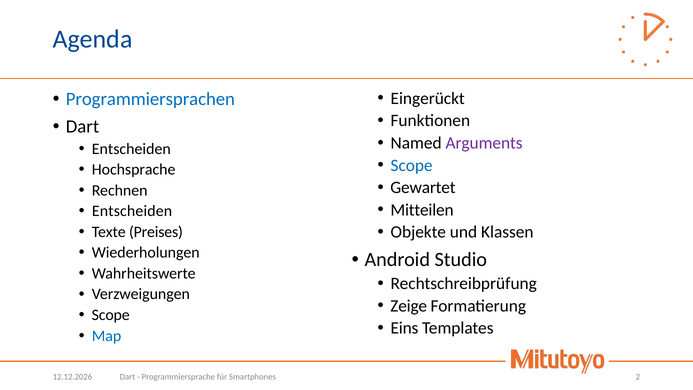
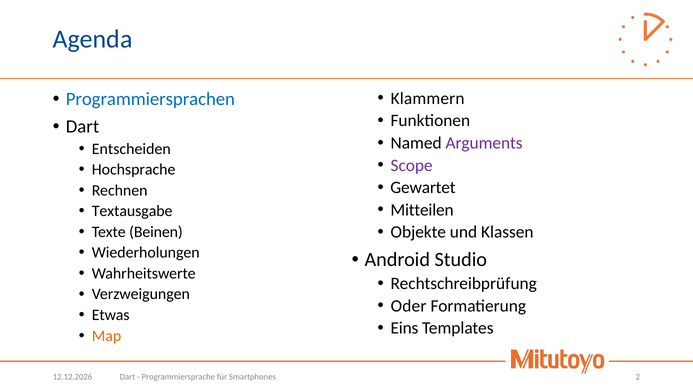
Eingerückt: Eingerückt -> Klammern
Scope at (412, 165) colour: blue -> purple
Entscheiden at (132, 211): Entscheiden -> Textausgabe
Preises: Preises -> Beinen
Zeige: Zeige -> Oder
Scope at (111, 315): Scope -> Etwas
Map colour: blue -> orange
